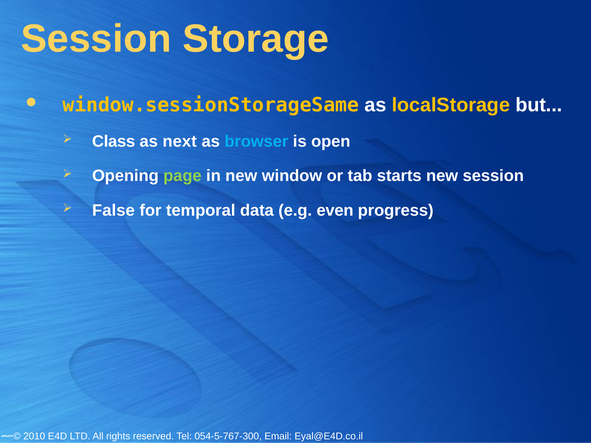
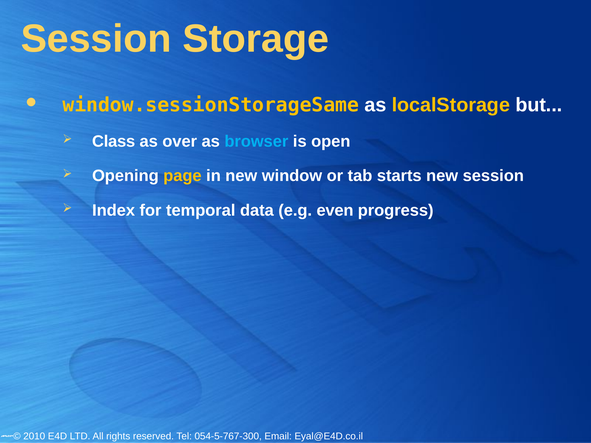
next: next -> over
page colour: light green -> yellow
False: False -> Index
